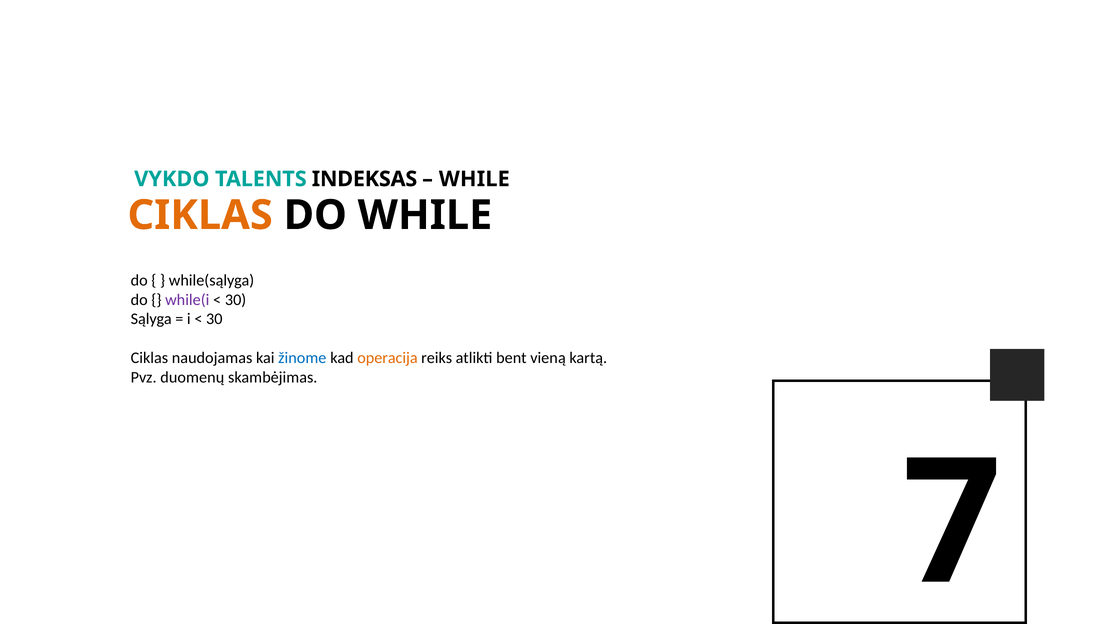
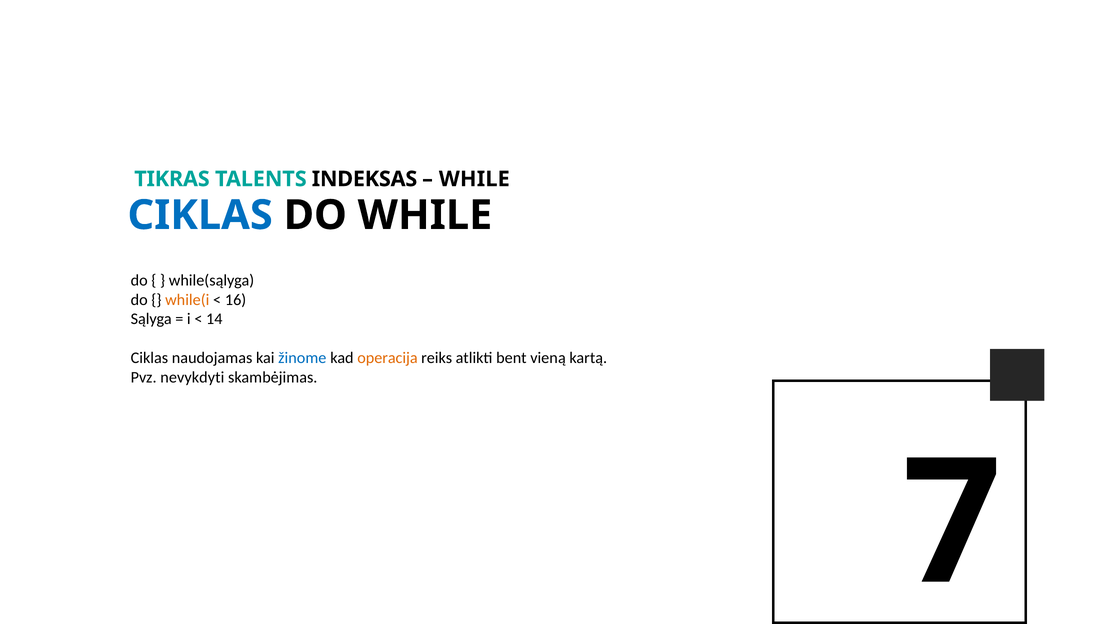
VYKDO: VYKDO -> TIKRAS
CIKLAS at (200, 215) colour: orange -> blue
while(i colour: purple -> orange
30 at (236, 300): 30 -> 16
30 at (214, 319): 30 -> 14
duomenų: duomenų -> nevykdyti
